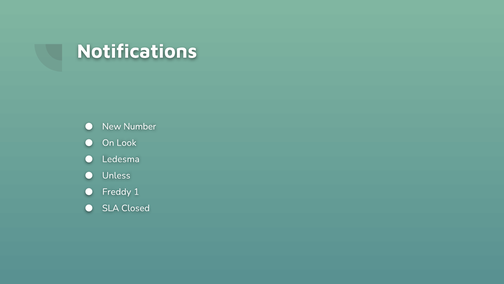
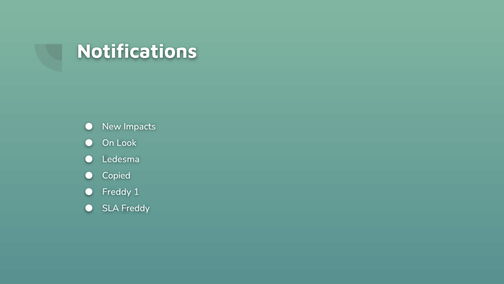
Number: Number -> Impacts
Unless: Unless -> Copied
SLA Closed: Closed -> Freddy
